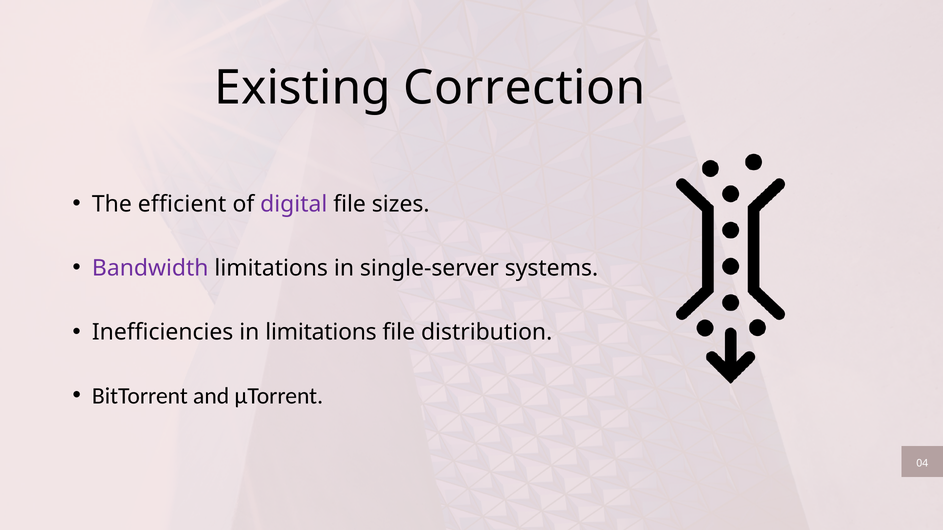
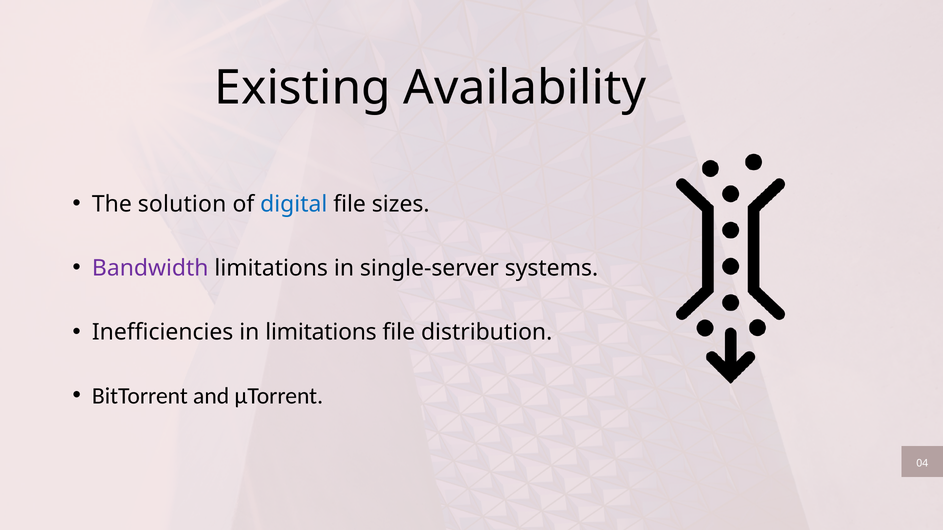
Correction: Correction -> Availability
efficient: efficient -> solution
digital colour: purple -> blue
